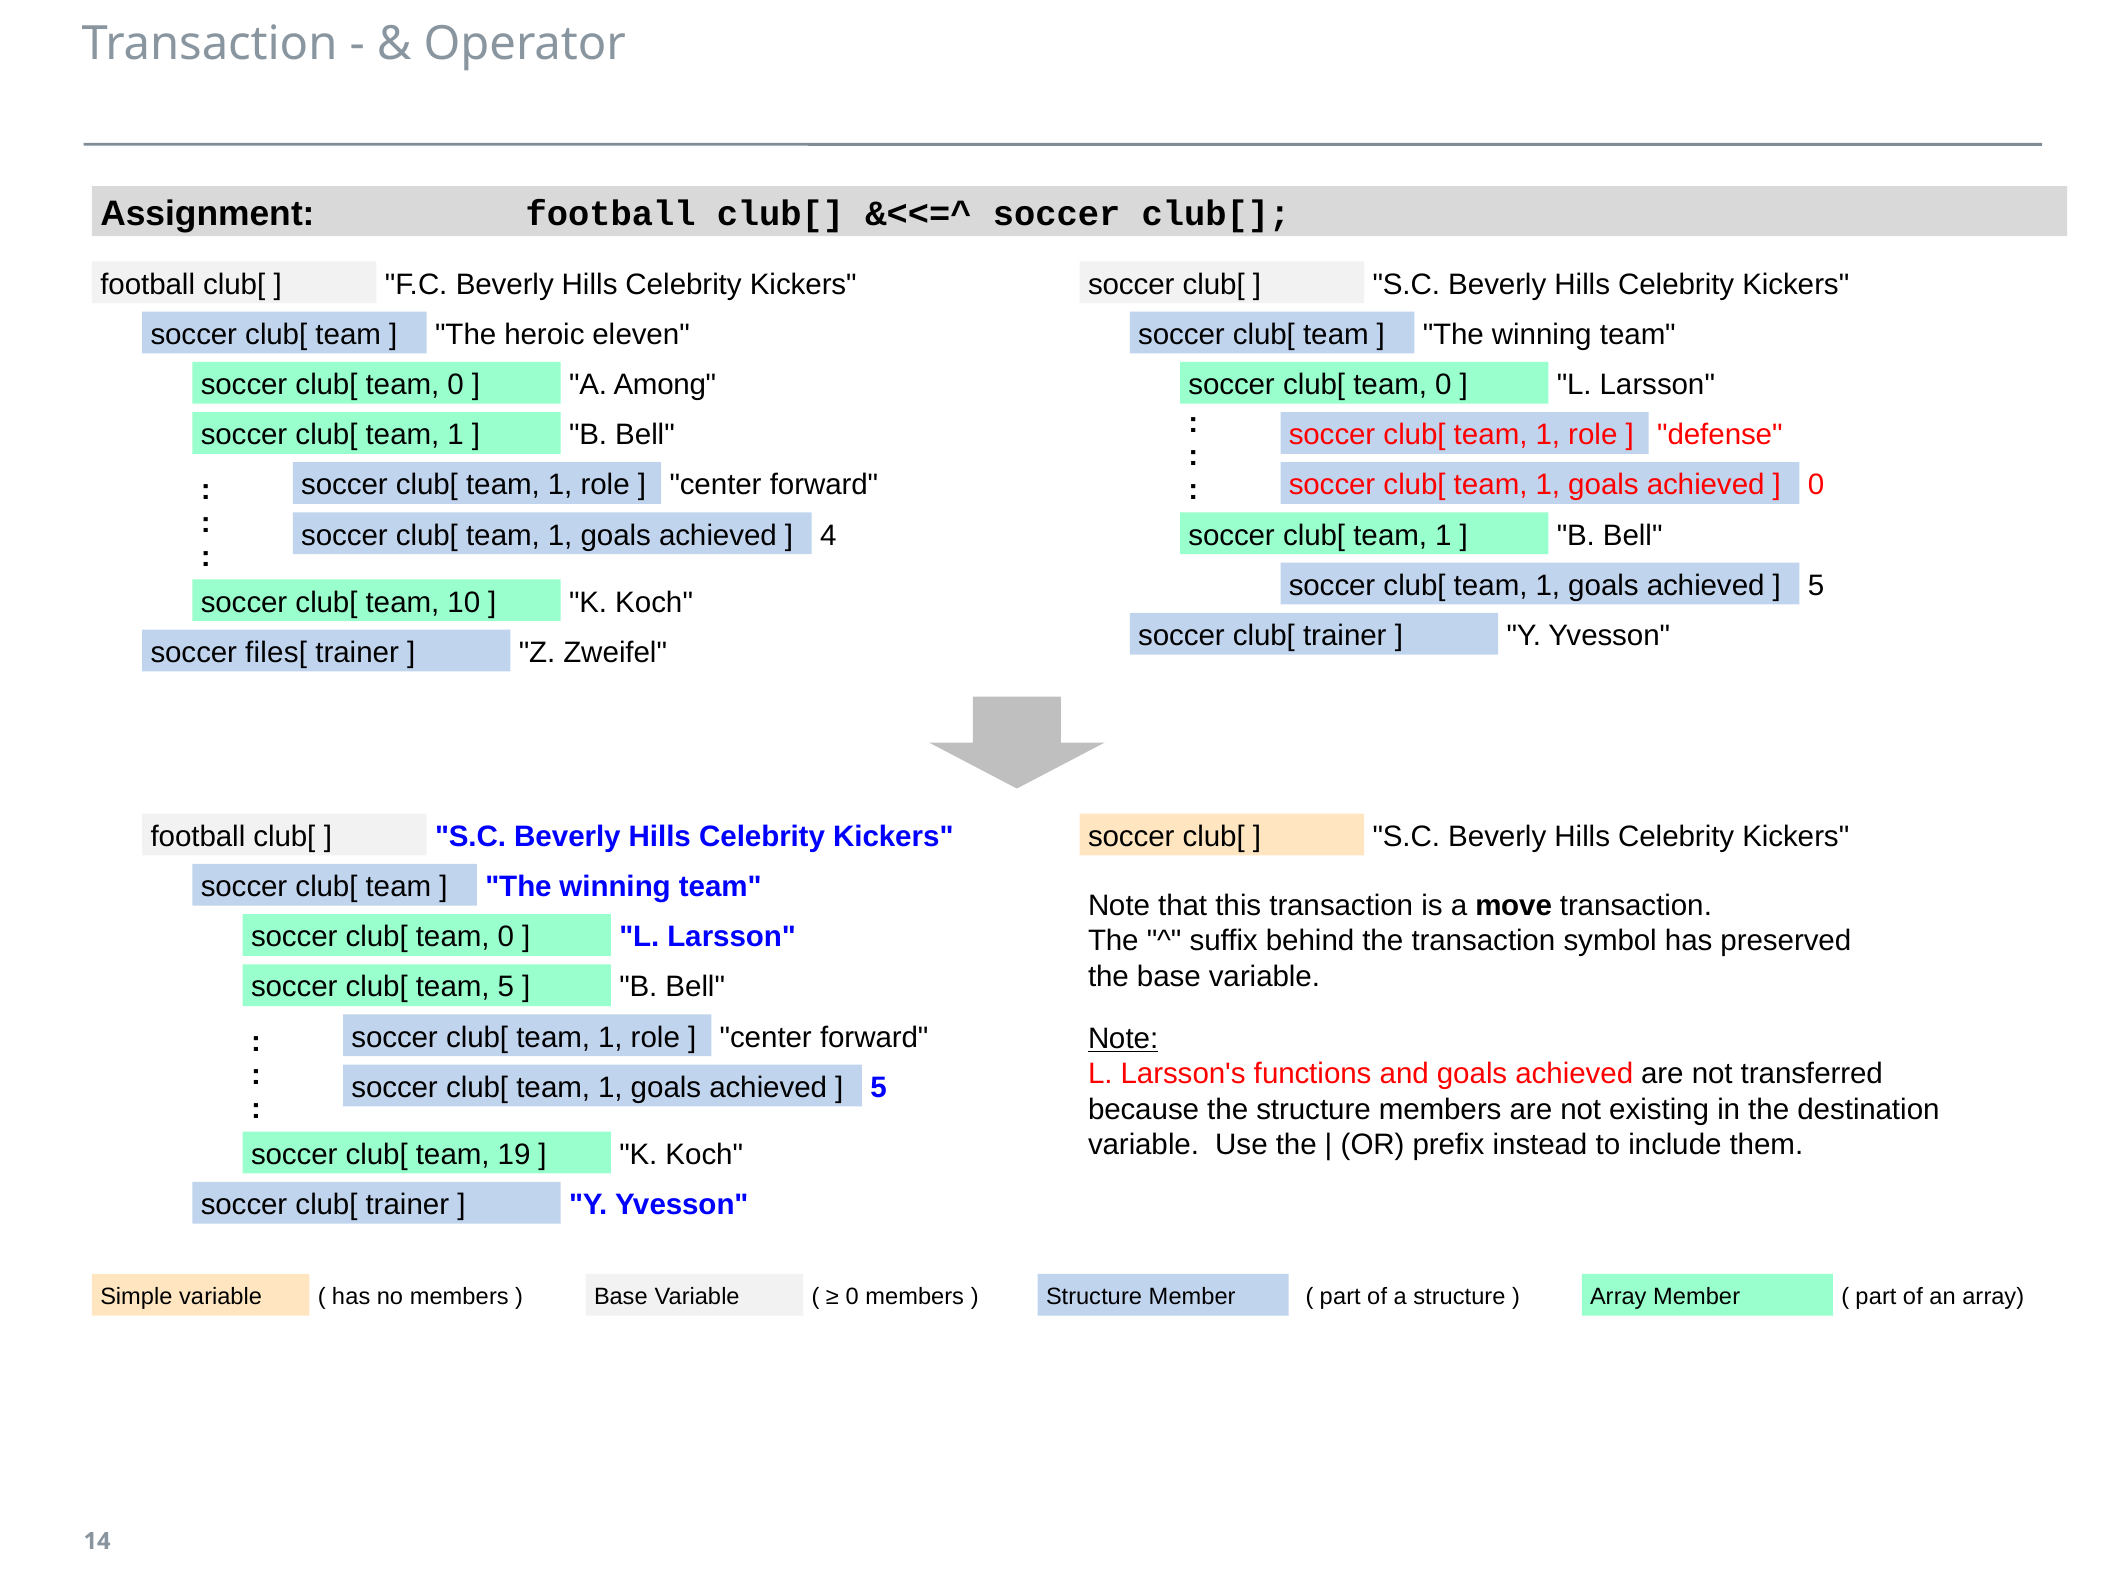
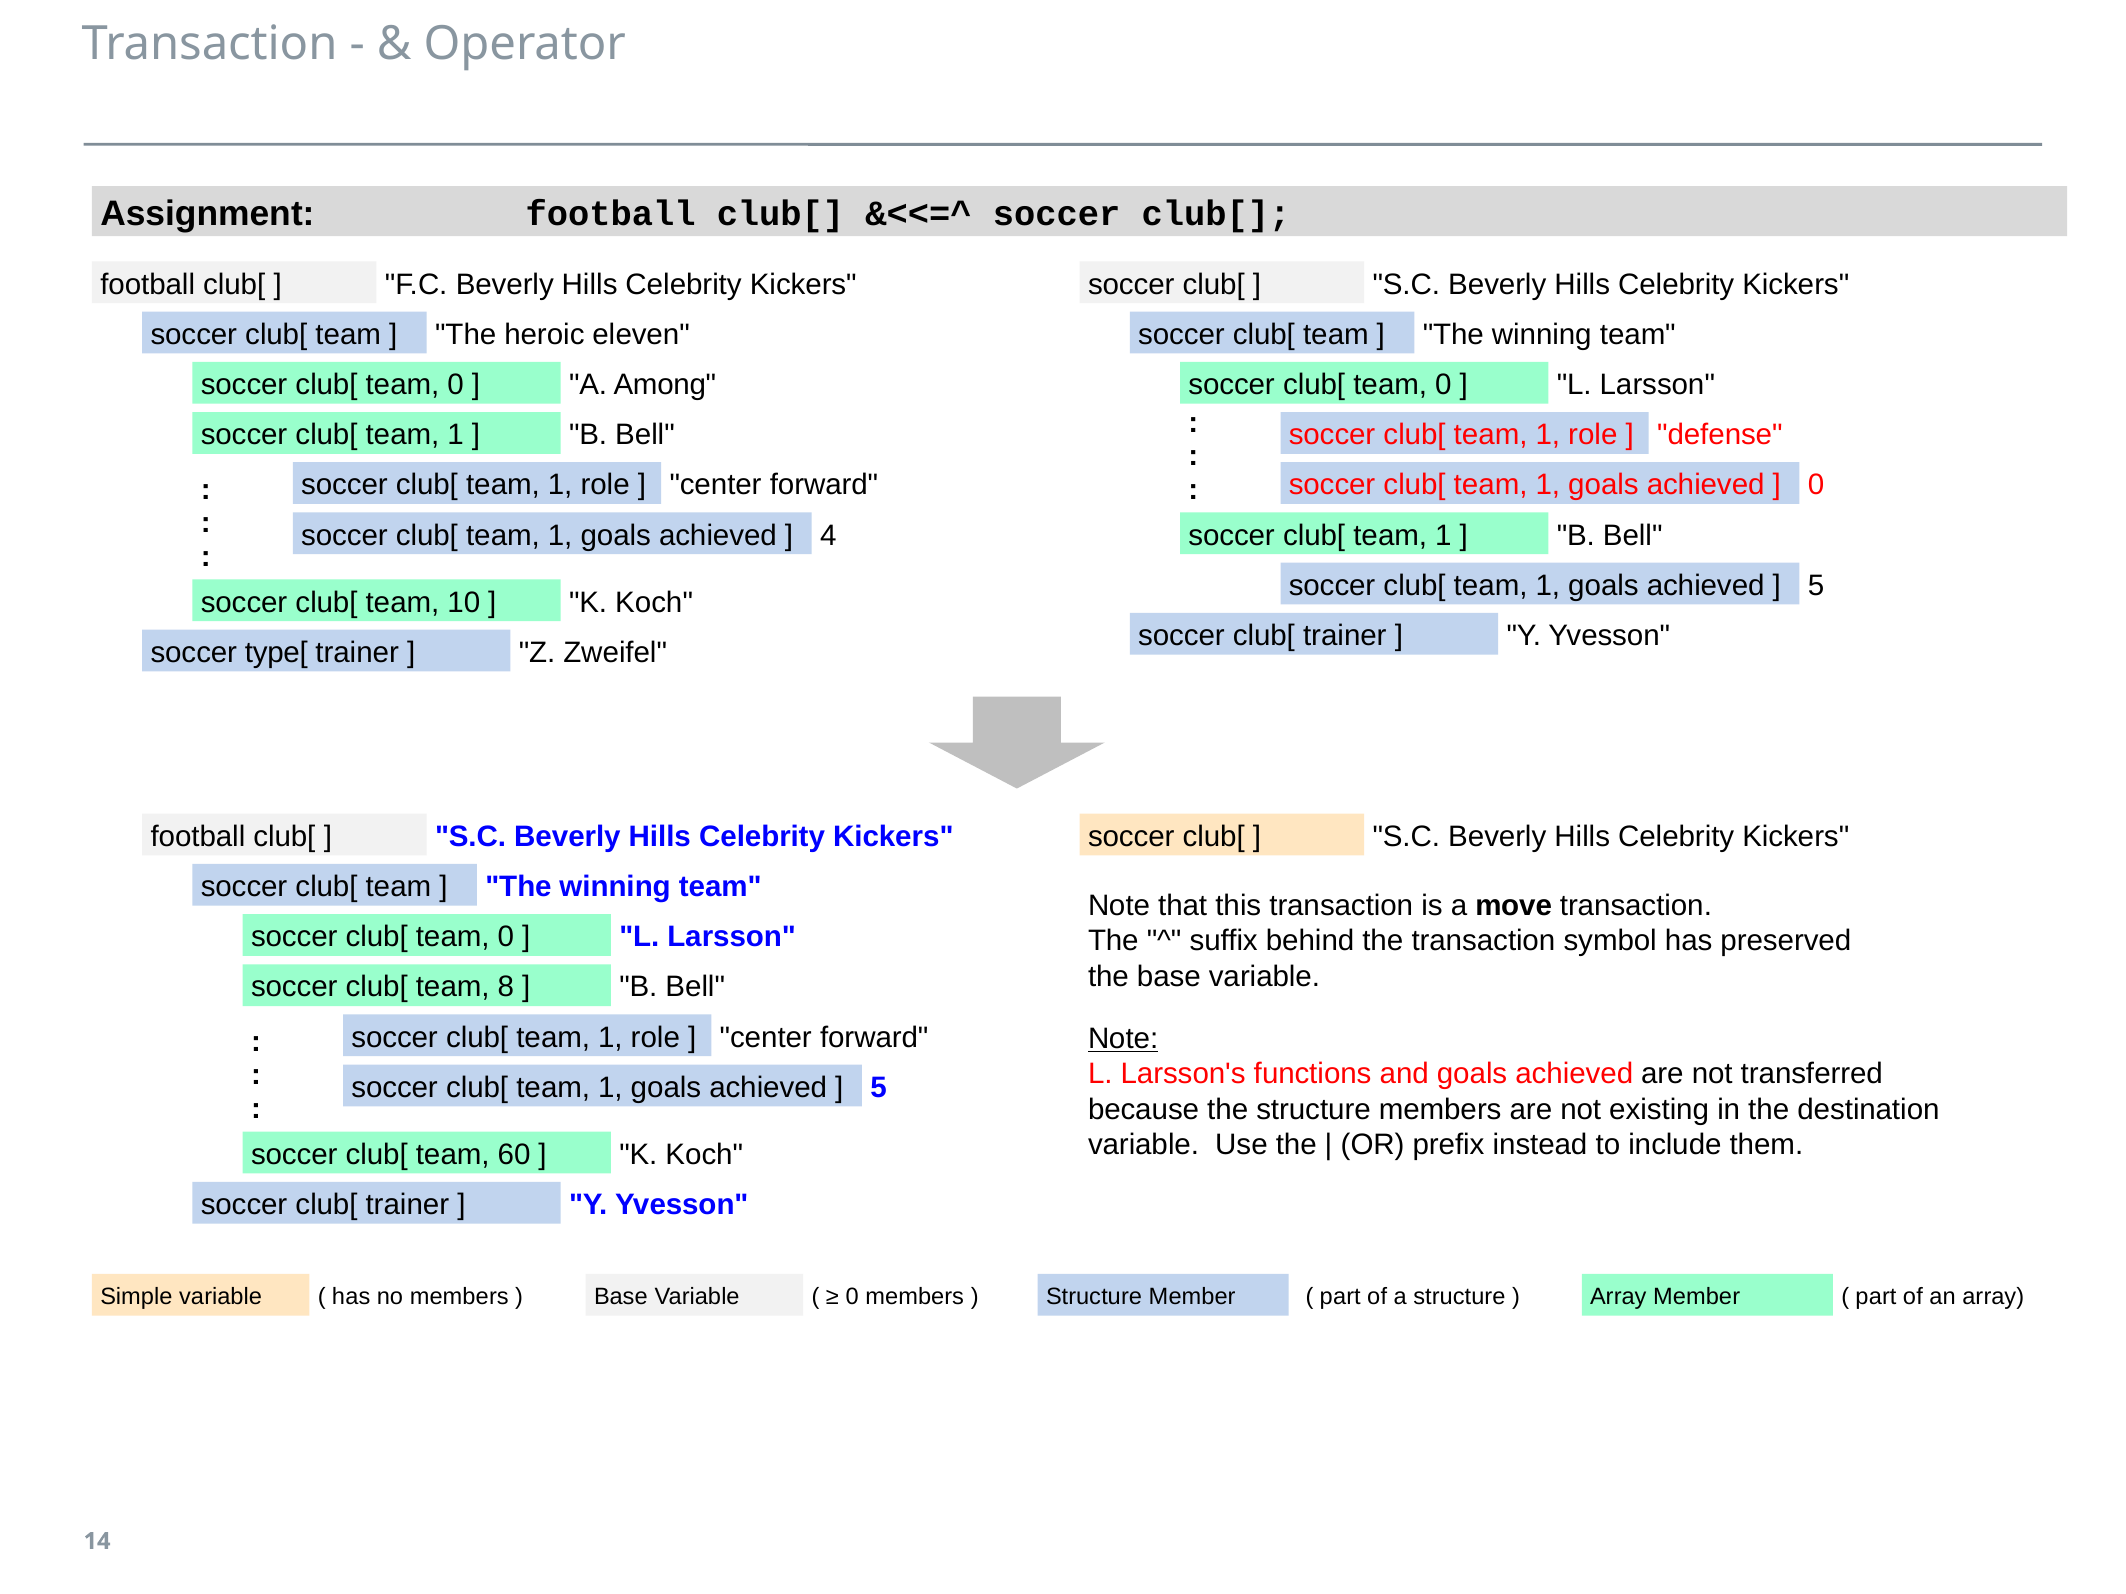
files[: files[ -> type[
team 5: 5 -> 8
19: 19 -> 60
